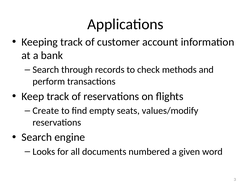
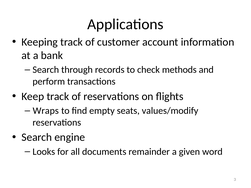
Create: Create -> Wraps
numbered: numbered -> remainder
